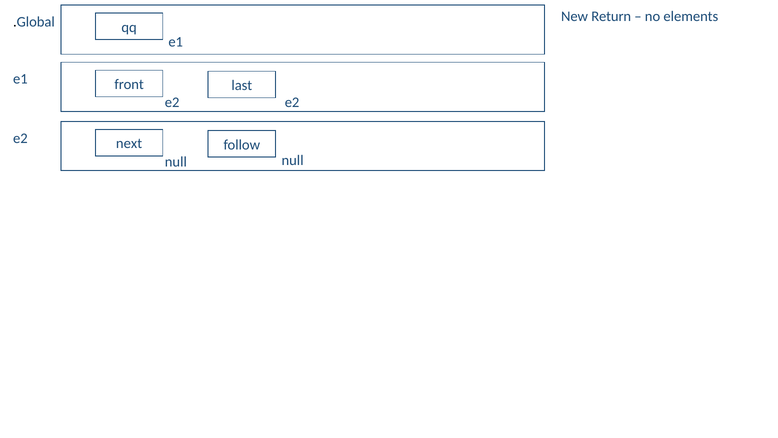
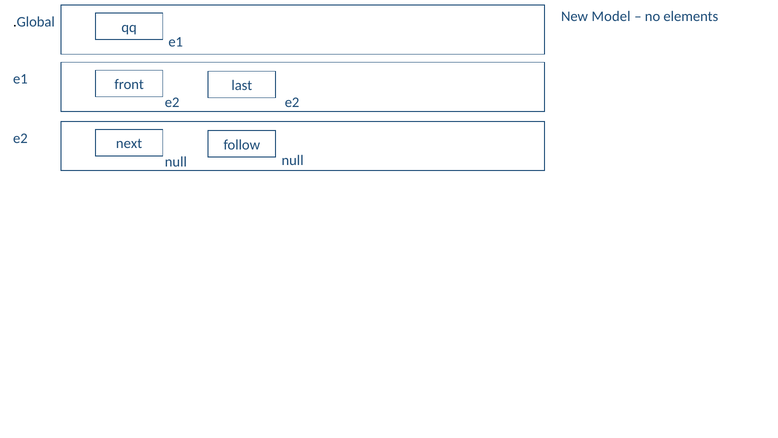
Return: Return -> Model
